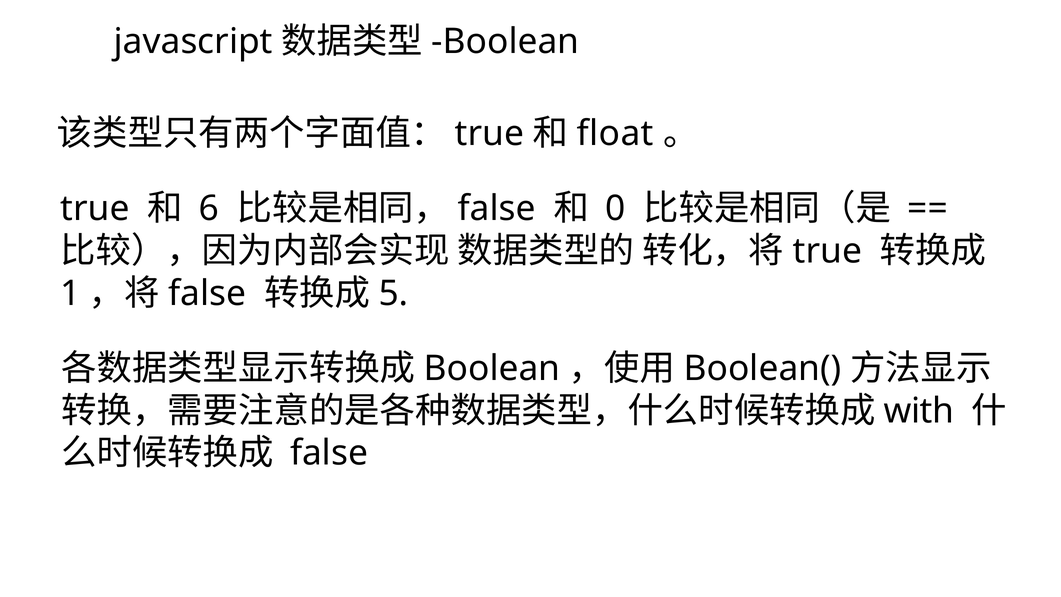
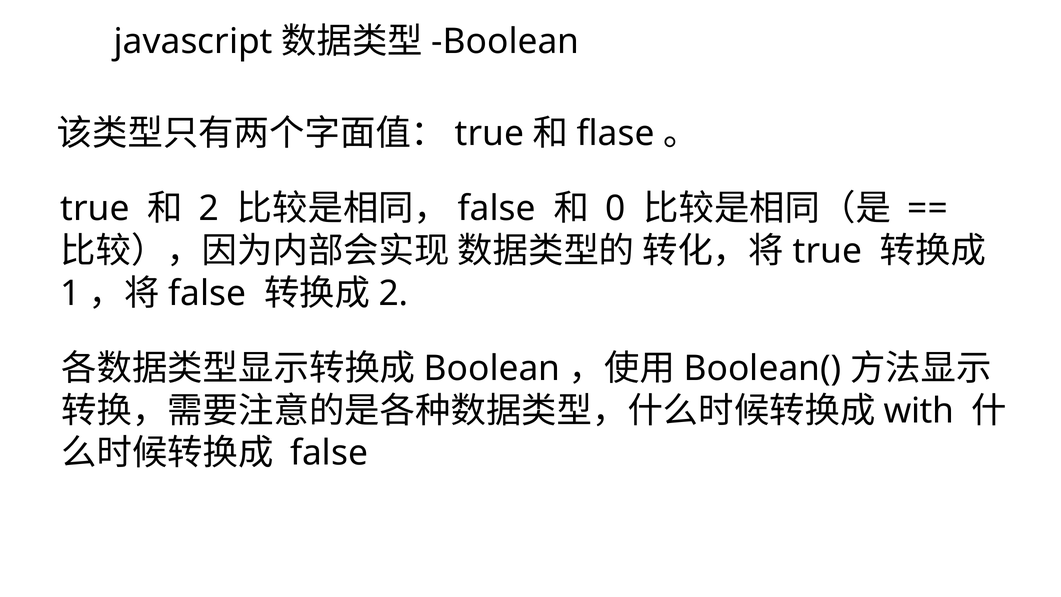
float: float -> flase
6 at (209, 209): 6 -> 2
5 at (394, 293): 5 -> 2
